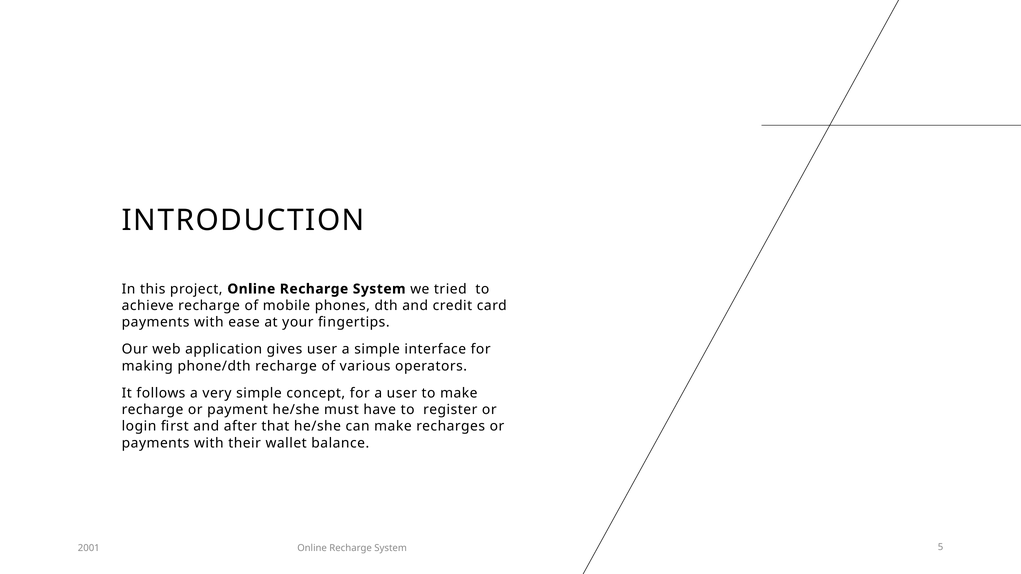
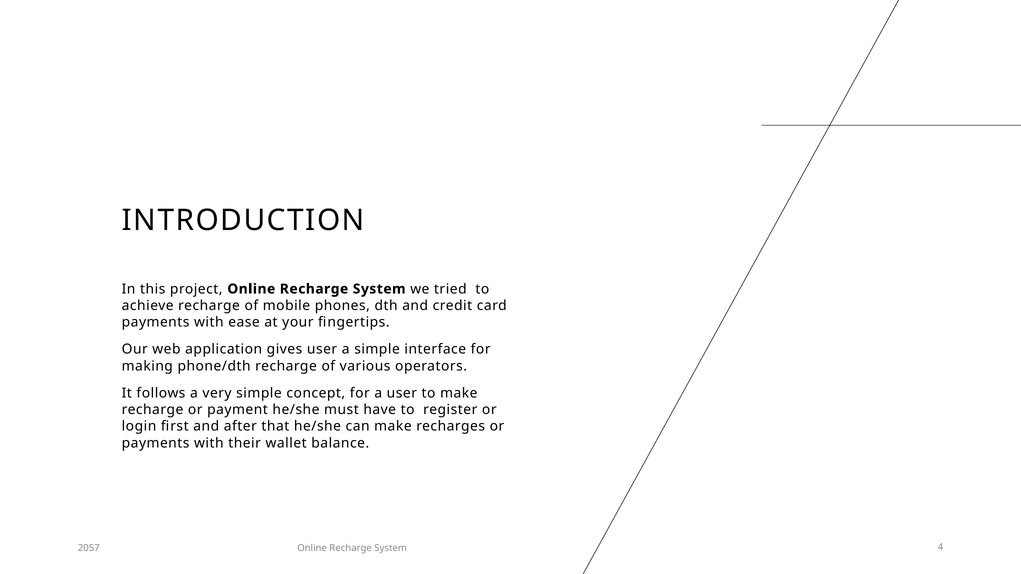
2001: 2001 -> 2057
5: 5 -> 4
